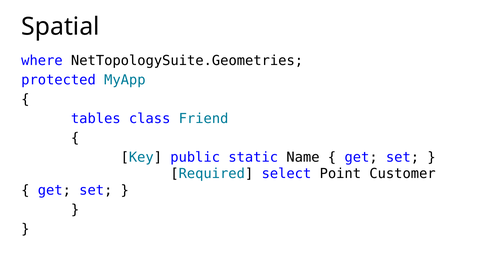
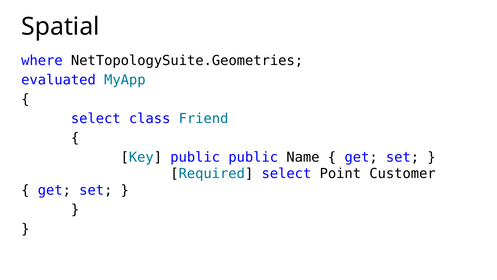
protected: protected -> evaluated
tables at (96, 118): tables -> select
public static: static -> public
